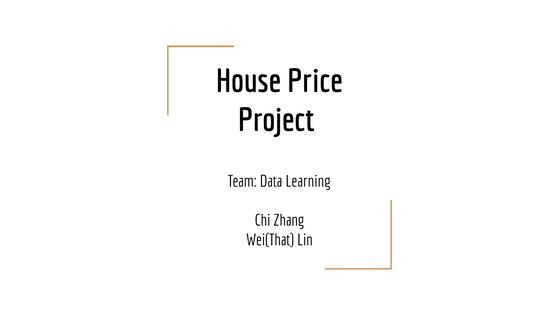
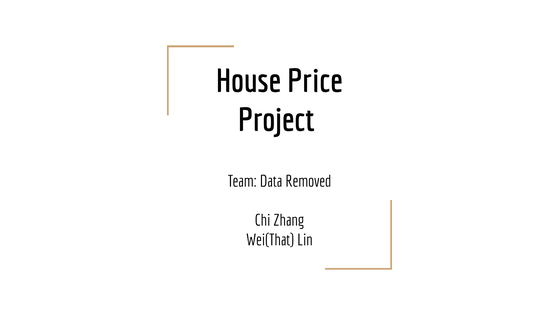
Learning: Learning -> Removed
